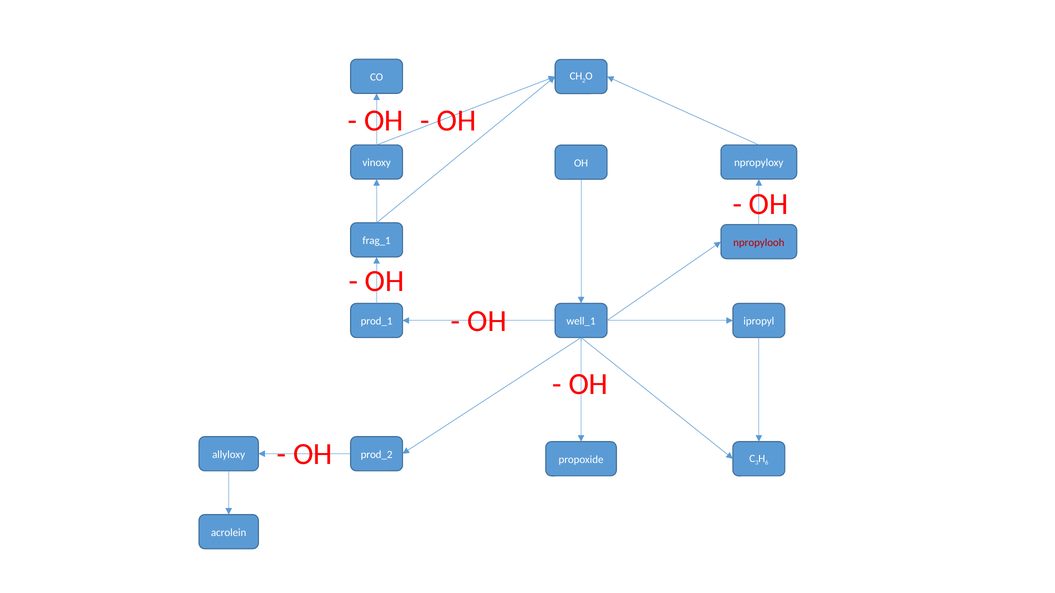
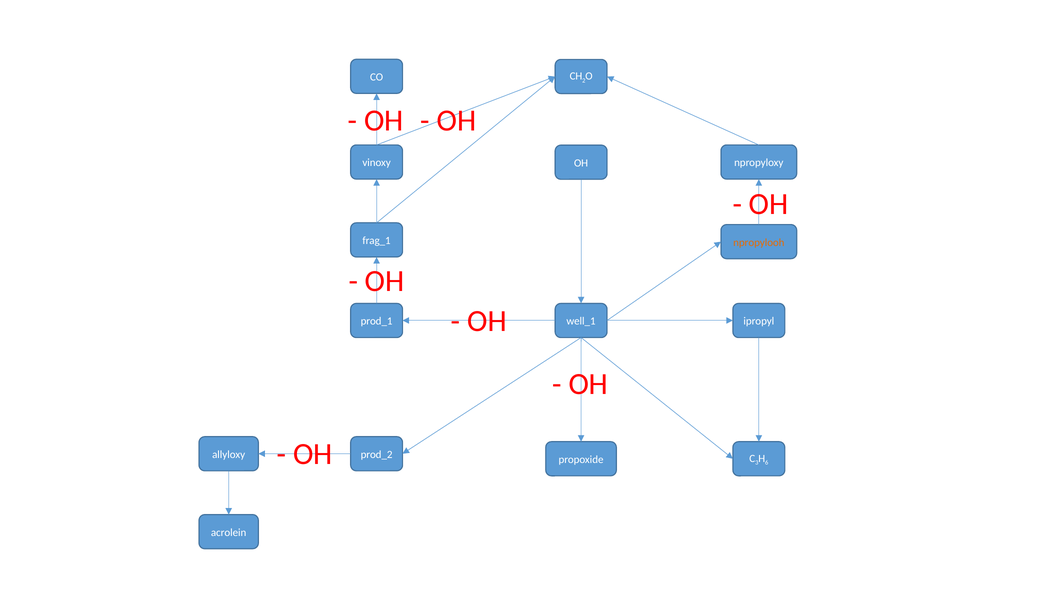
npropylooh colour: red -> orange
